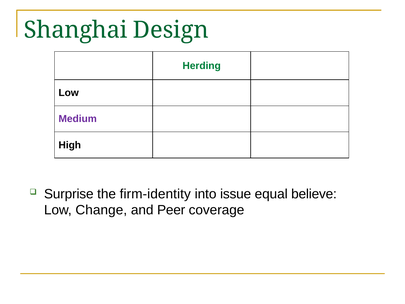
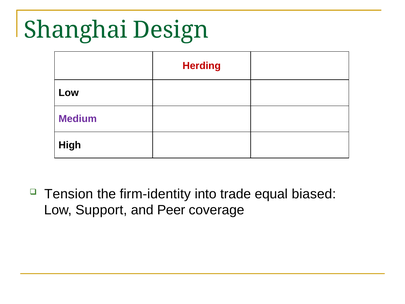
Herding colour: green -> red
Surprise: Surprise -> Tension
issue: issue -> trade
believe: believe -> biased
Change: Change -> Support
